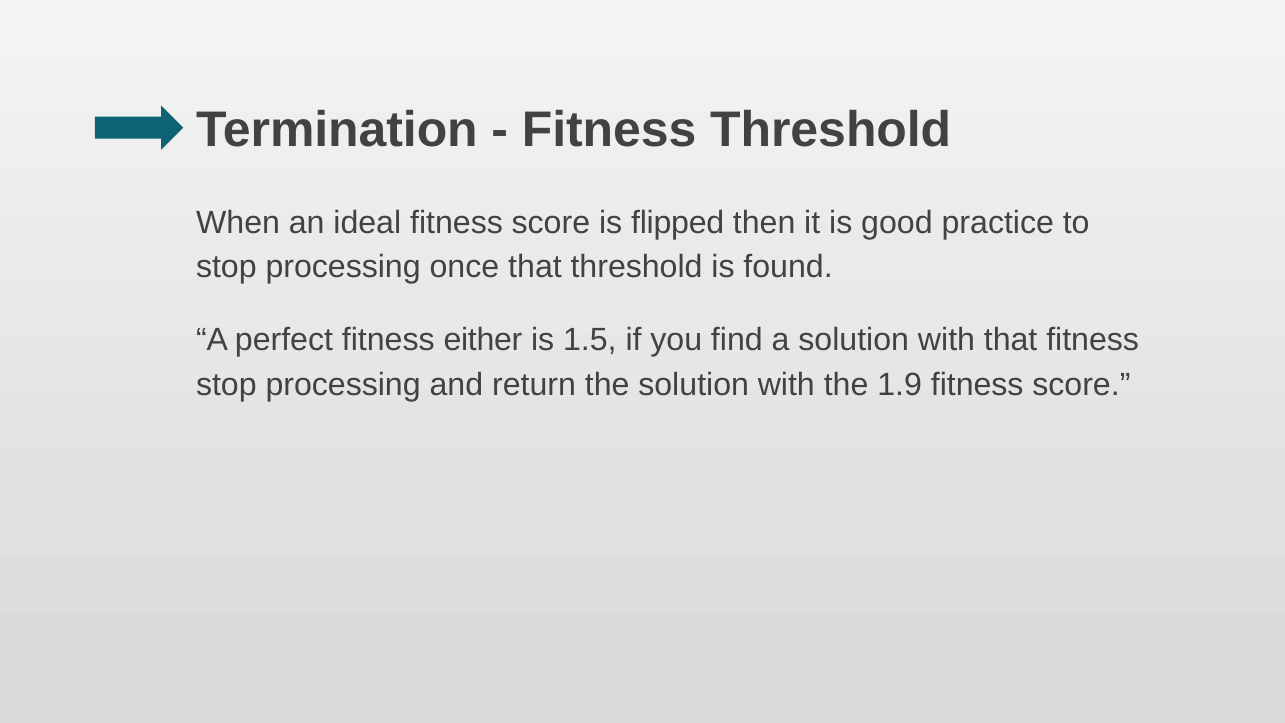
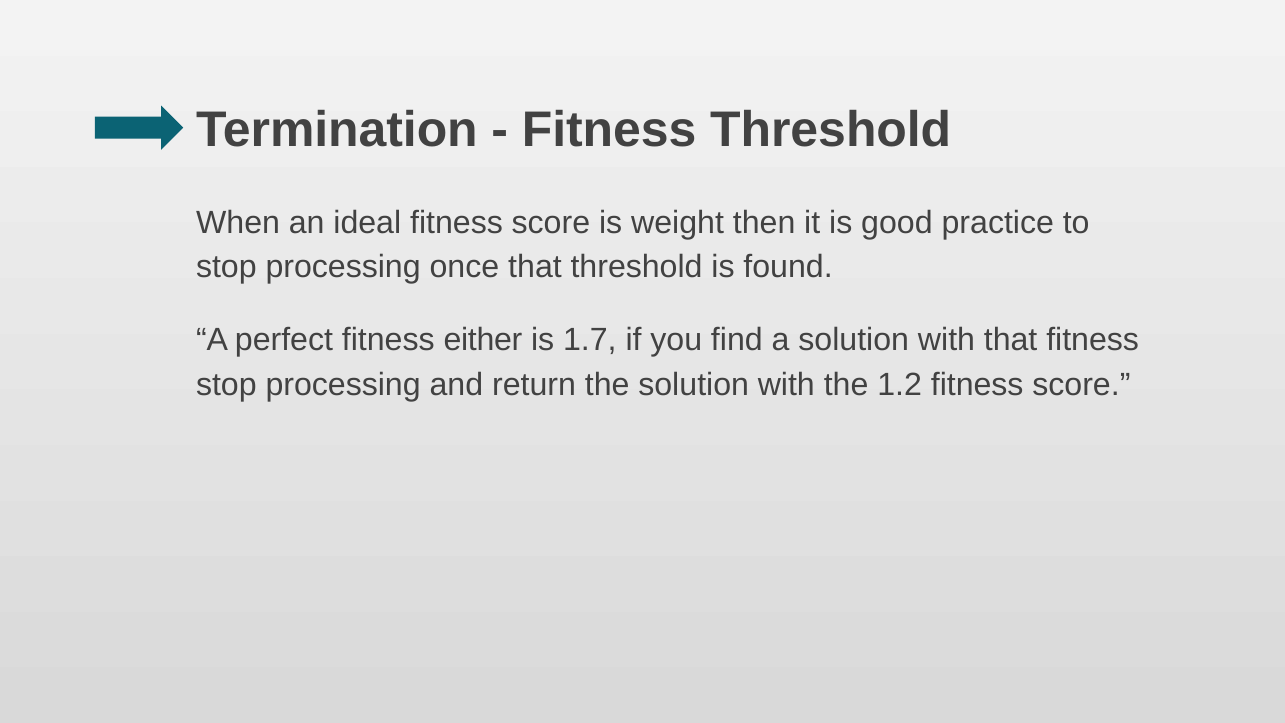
flipped: flipped -> weight
1.5: 1.5 -> 1.7
1.9: 1.9 -> 1.2
